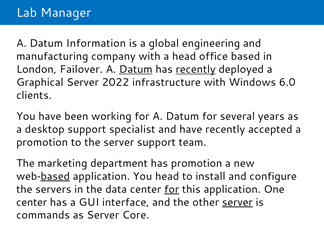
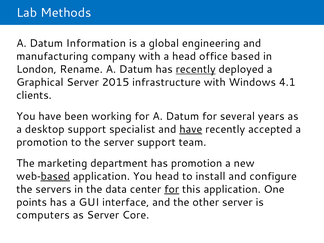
Manager: Manager -> Methods
Failover: Failover -> Rename
Datum at (136, 69) underline: present -> none
2022: 2022 -> 2015
6.0: 6.0 -> 4.1
have at (191, 129) underline: none -> present
center at (32, 202): center -> points
server at (237, 202) underline: present -> none
commands: commands -> computers
